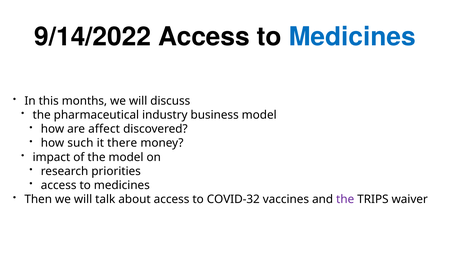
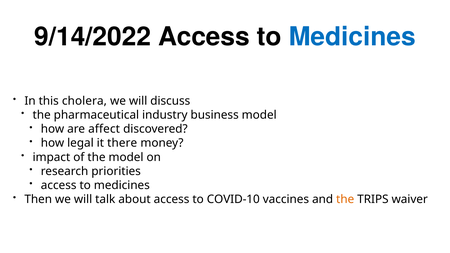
months: months -> cholera
such: such -> legal
COVID-32: COVID-32 -> COVID-10
the at (345, 199) colour: purple -> orange
